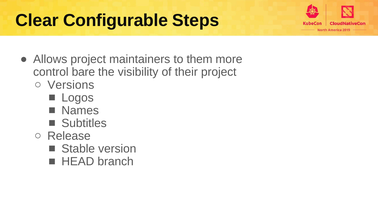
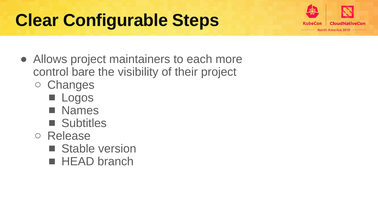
them: them -> each
Versions: Versions -> Changes
